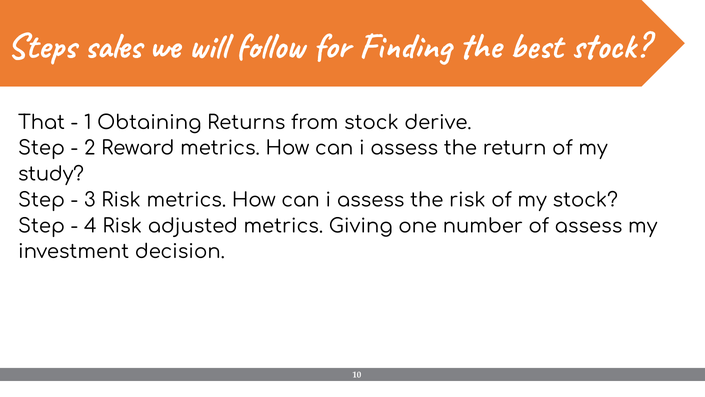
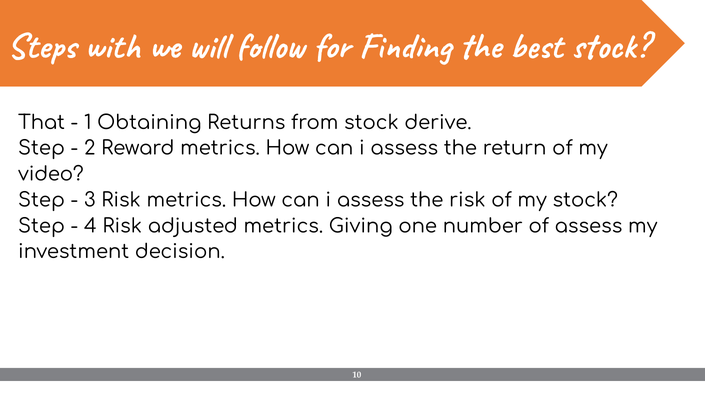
sales: sales -> with
study: study -> video
